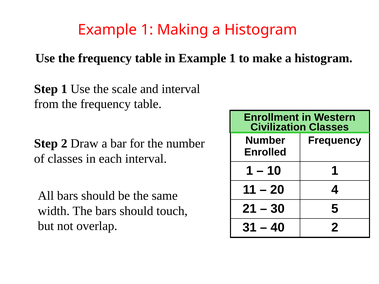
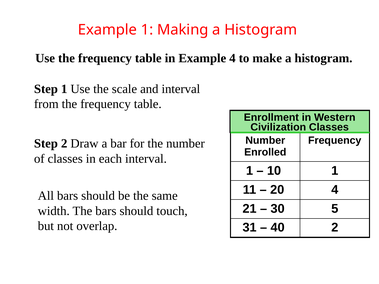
in Example 1: 1 -> 4
